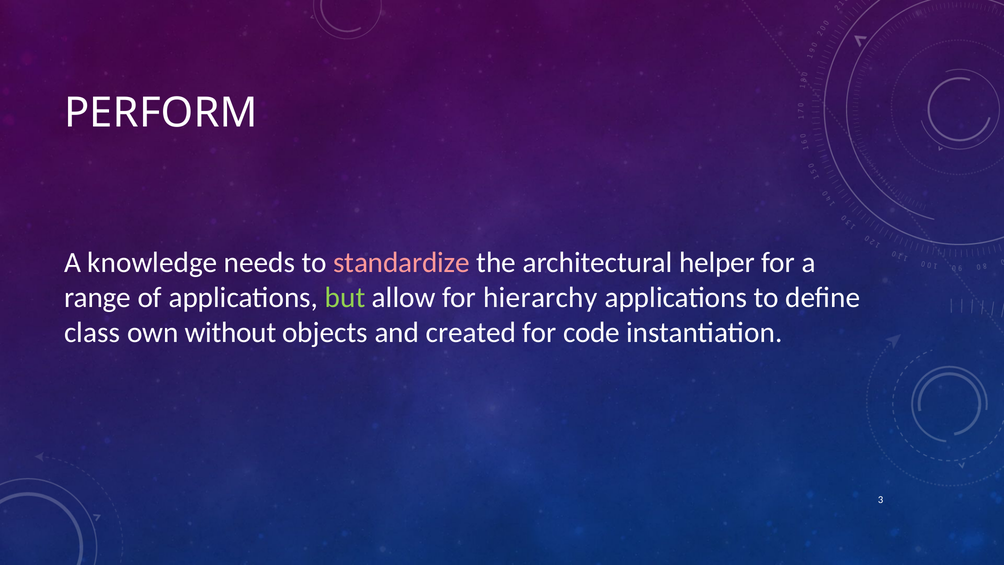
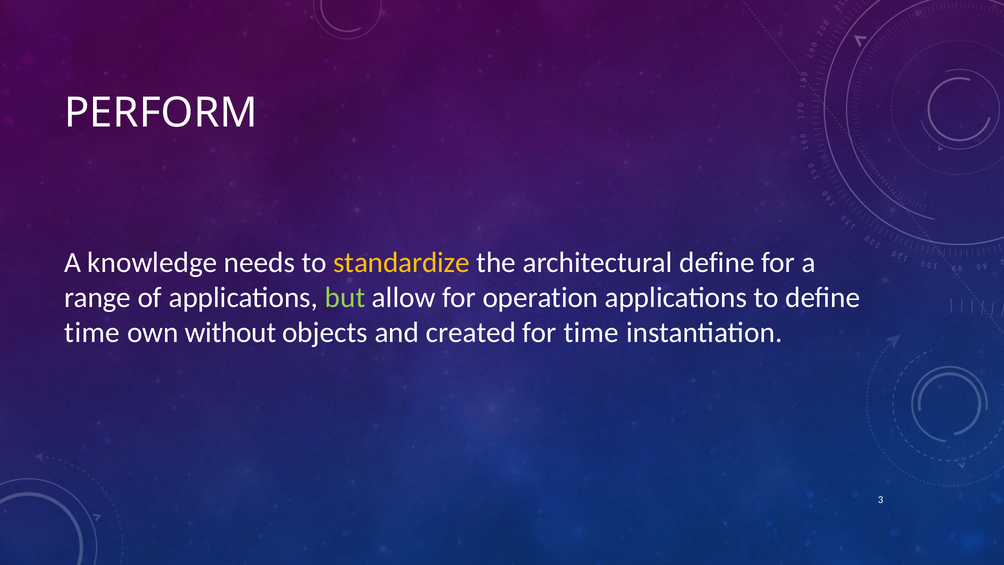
standardize colour: pink -> yellow
architectural helper: helper -> define
hierarchy: hierarchy -> operation
class at (92, 333): class -> time
for code: code -> time
